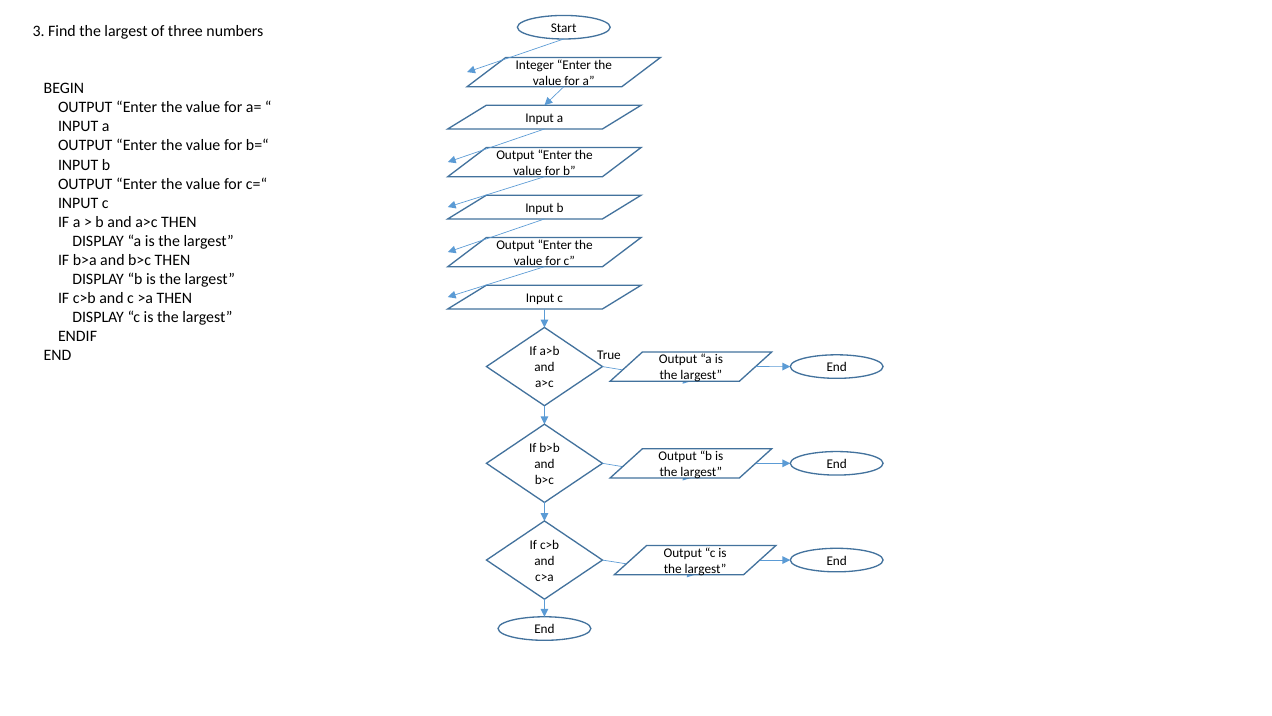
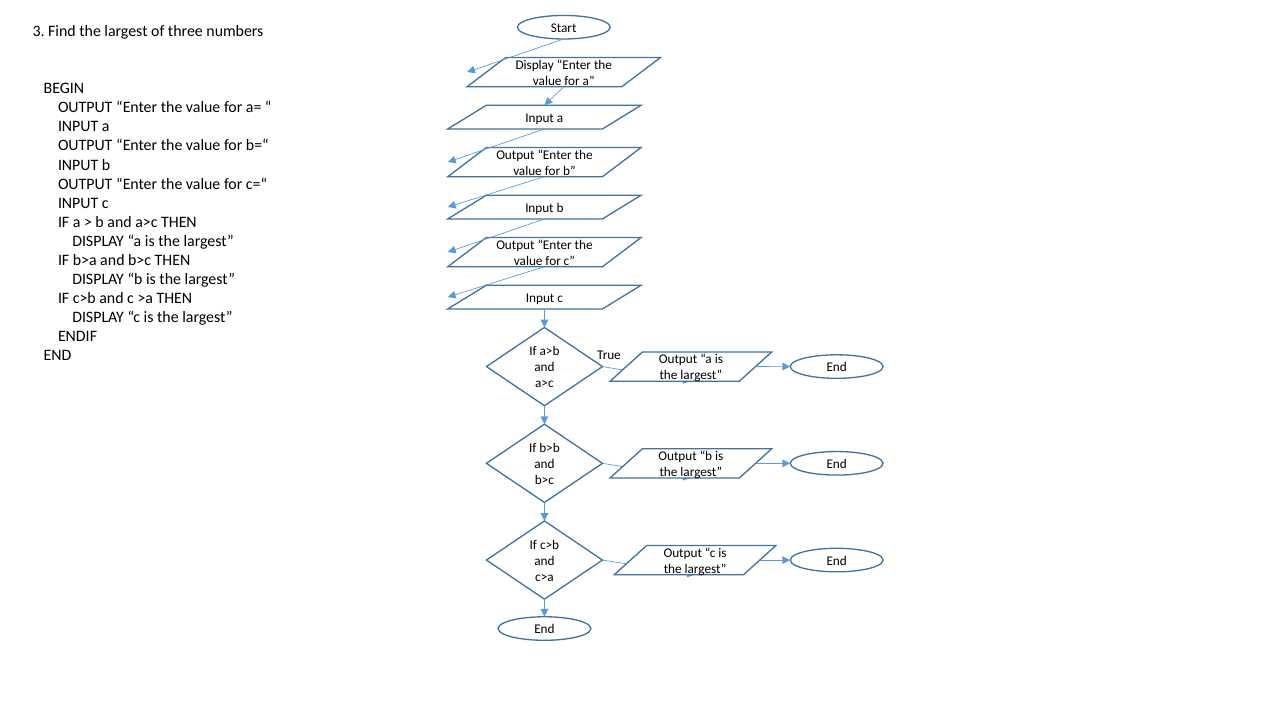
Integer at (535, 65): Integer -> Display
